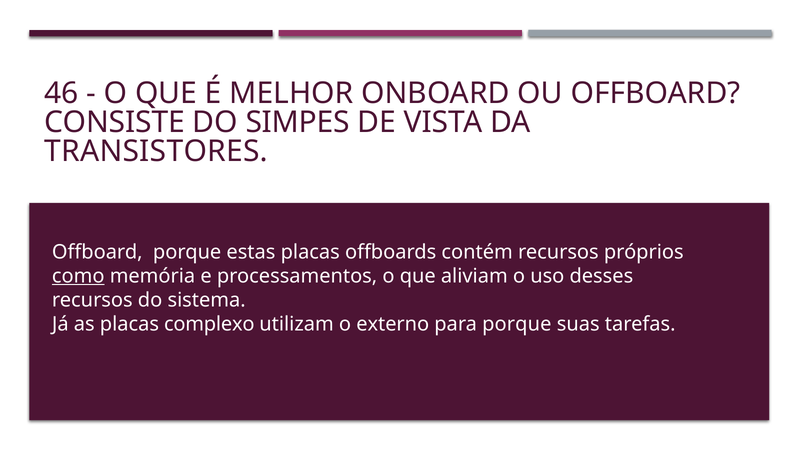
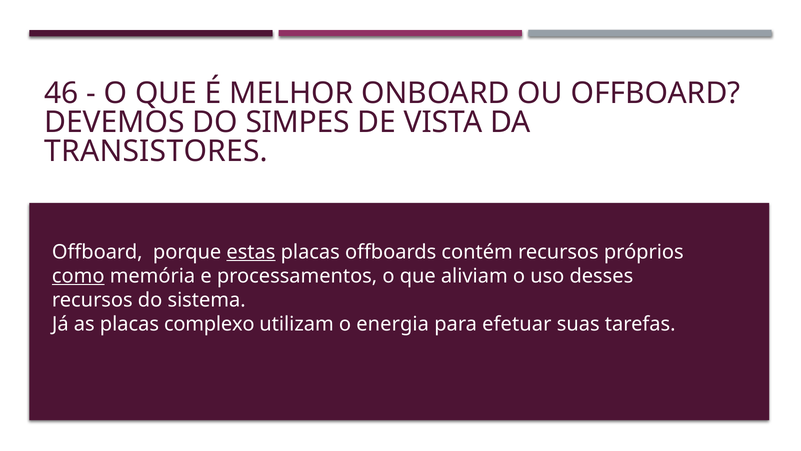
CONSISTE: CONSISTE -> DEVEMOS
estas underline: none -> present
externo: externo -> energia
para porque: porque -> efetuar
